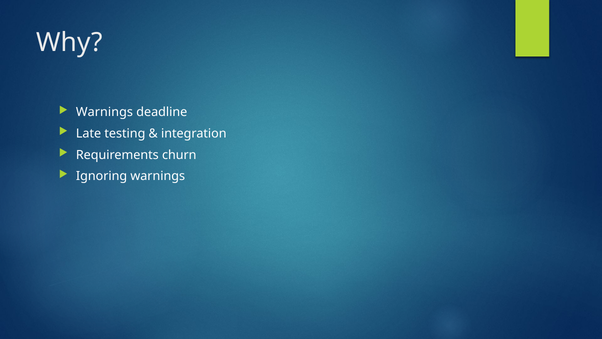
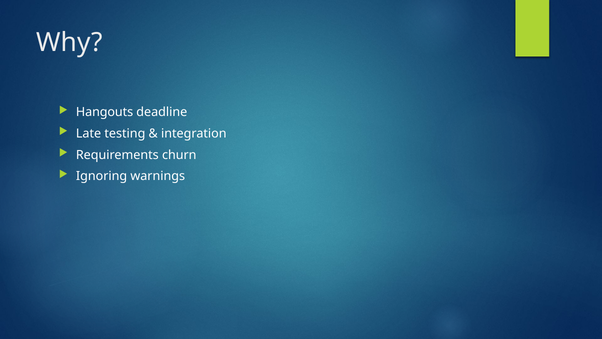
Warnings at (104, 112): Warnings -> Hangouts
